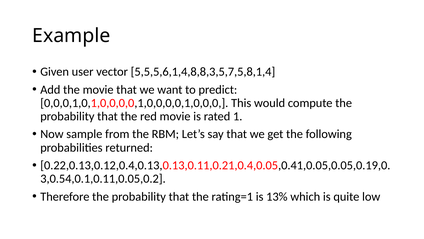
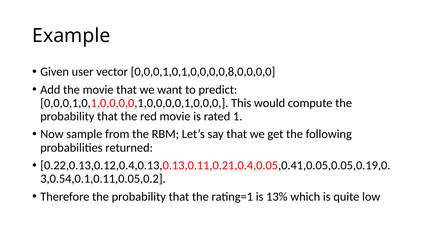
5,5,5,6,1,4,8,8,3,5,7,5,8,1,4: 5,5,5,6,1,4,8,8,3,5,7,5,8,1,4 -> 0,0,0,1,0,1,0,0,0,0,8,0,0,0,0
